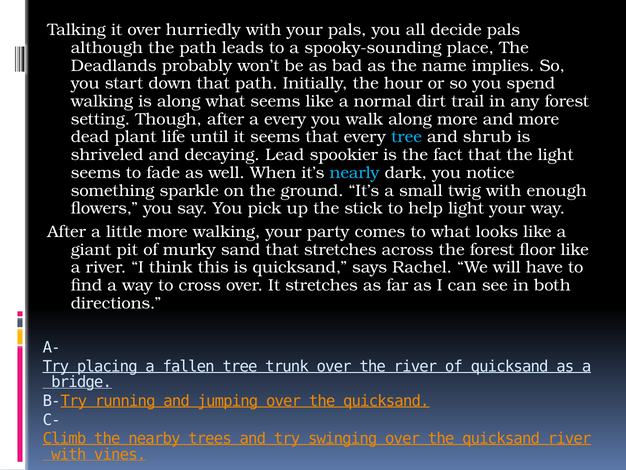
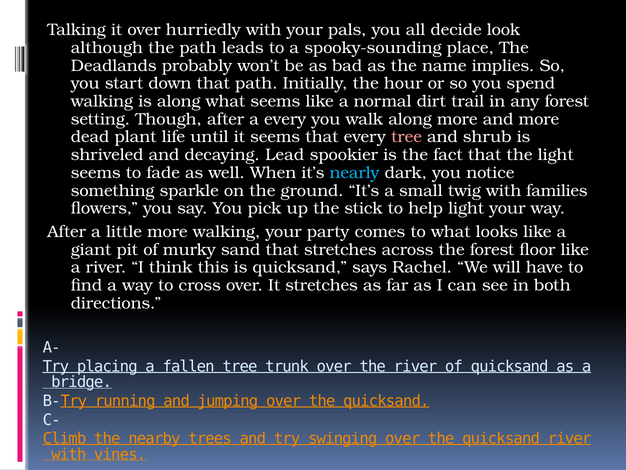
decide pals: pals -> look
tree at (407, 137) colour: light blue -> pink
enough: enough -> families
